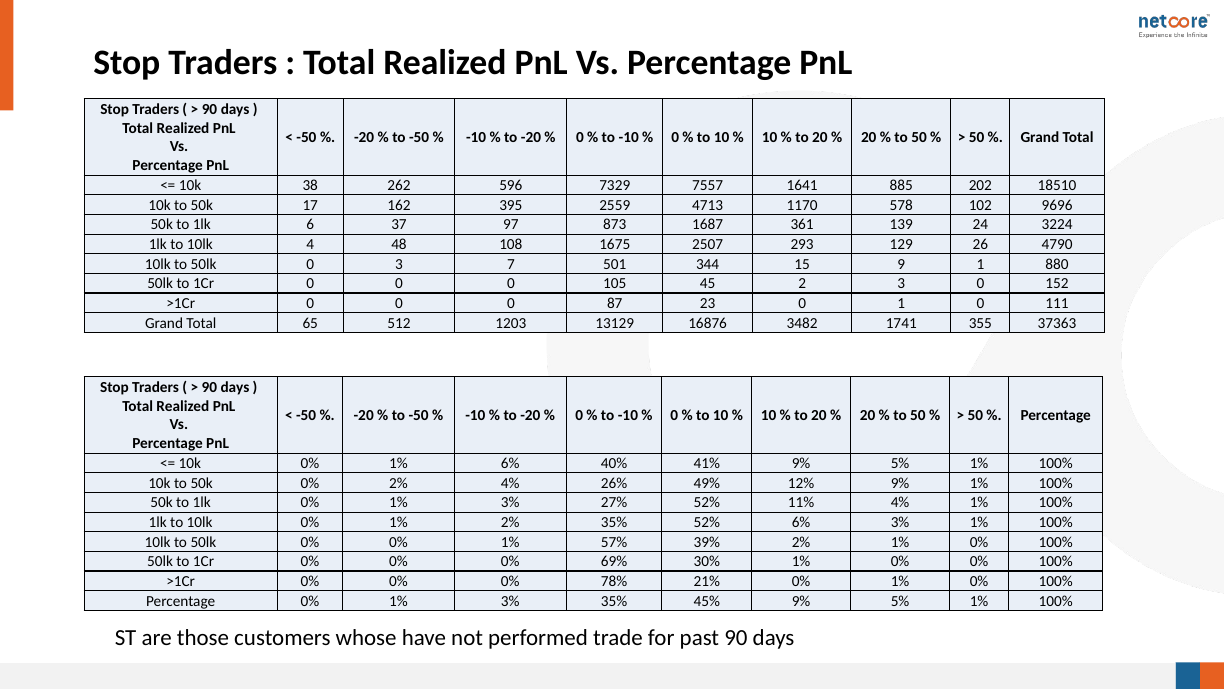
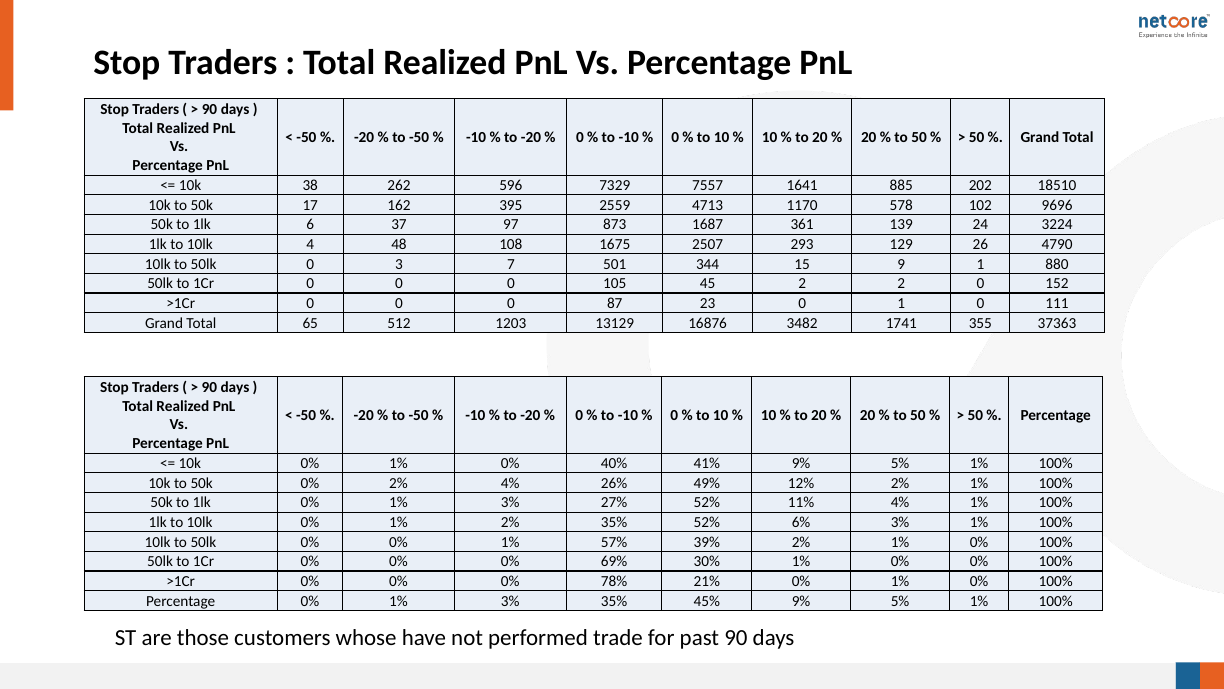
2 3: 3 -> 2
10k 0% 1% 6%: 6% -> 0%
12% 9%: 9% -> 2%
